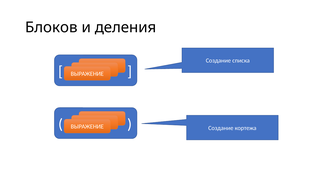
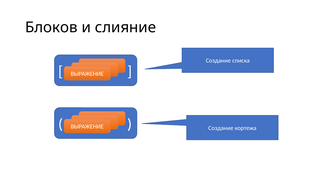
деления: деления -> слияние
